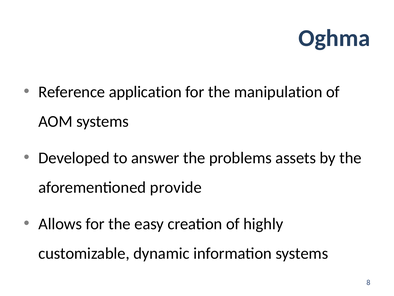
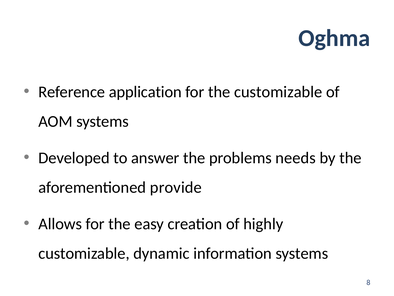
the manipulation: manipulation -> customizable
assets: assets -> needs
